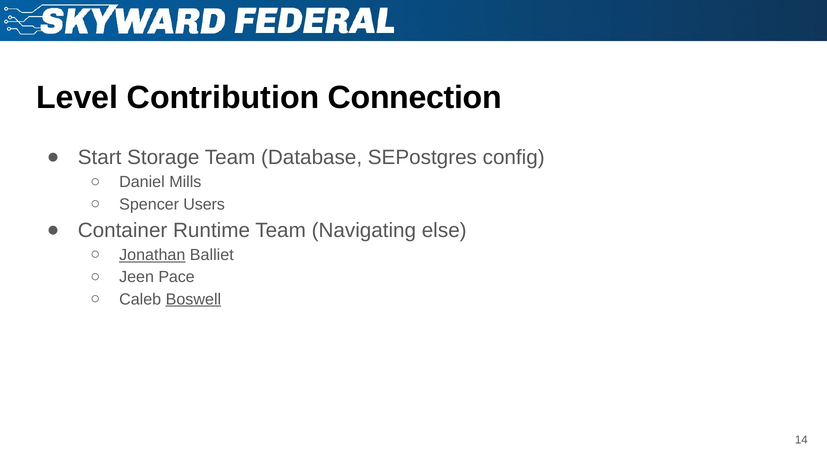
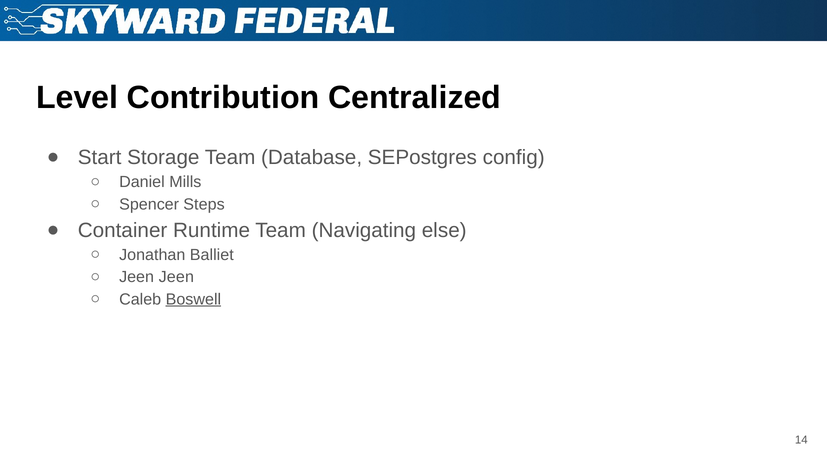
Connection: Connection -> Centralized
Users: Users -> Steps
Jonathan underline: present -> none
Jeen Pace: Pace -> Jeen
